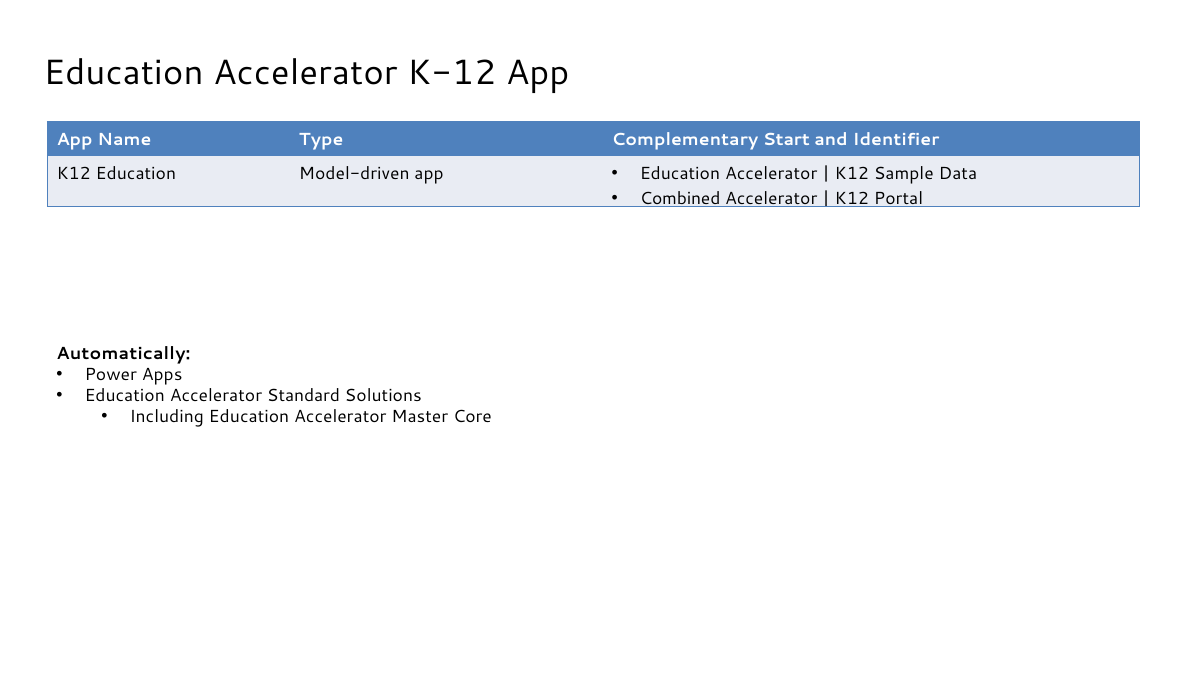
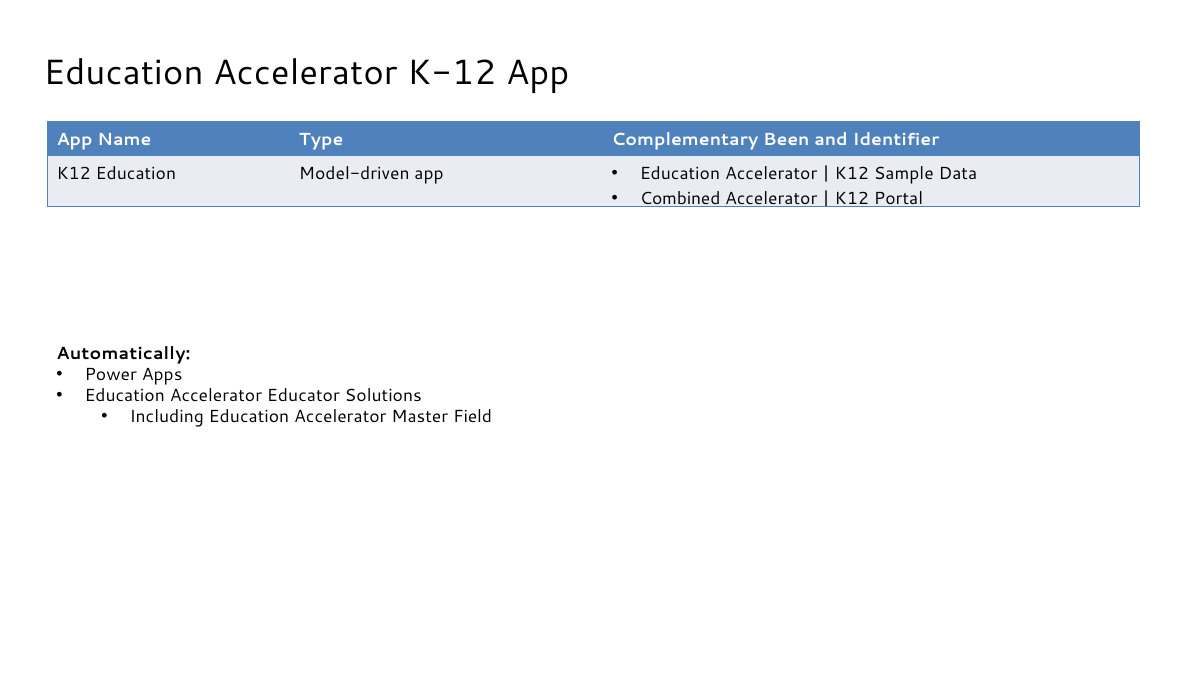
Start: Start -> Been
Standard: Standard -> Educator
Core: Core -> Field
